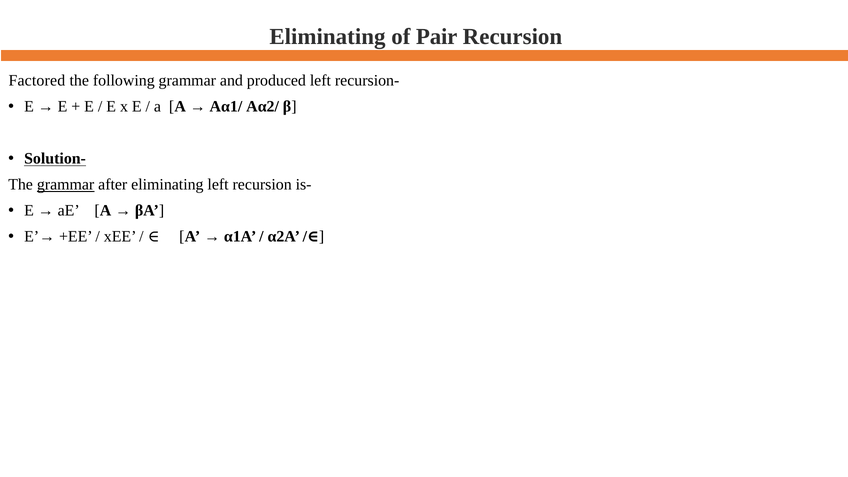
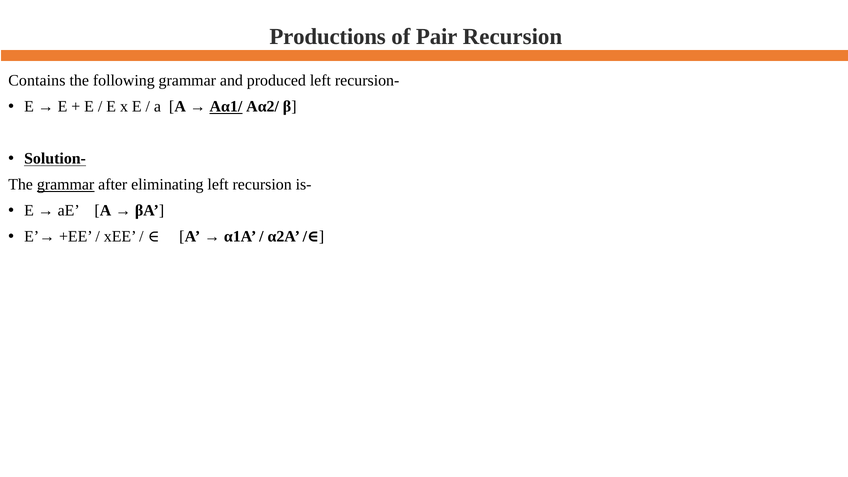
Eliminating at (327, 37): Eliminating -> Productions
Factored: Factored -> Contains
Aα1/ underline: none -> present
